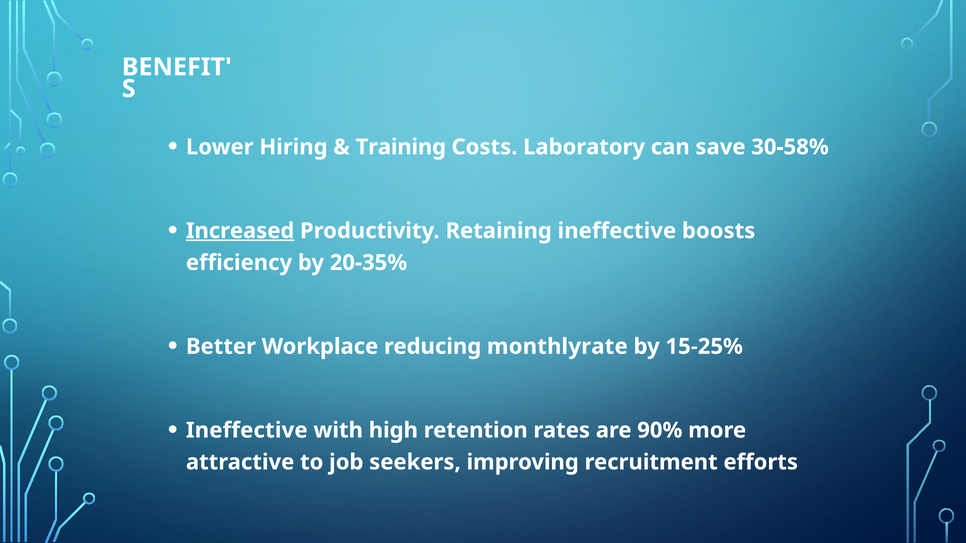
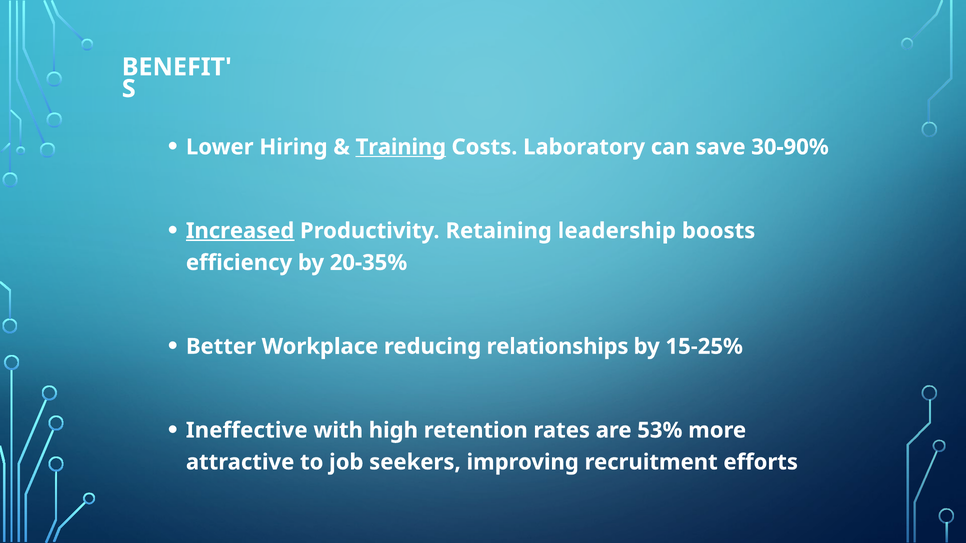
Training underline: none -> present
30-58%: 30-58% -> 30-90%
Retaining ineffective: ineffective -> leadership
monthlyrate: monthlyrate -> relationships
90%: 90% -> 53%
